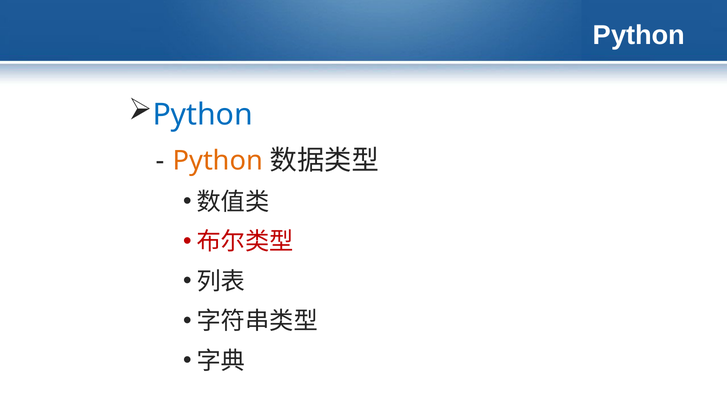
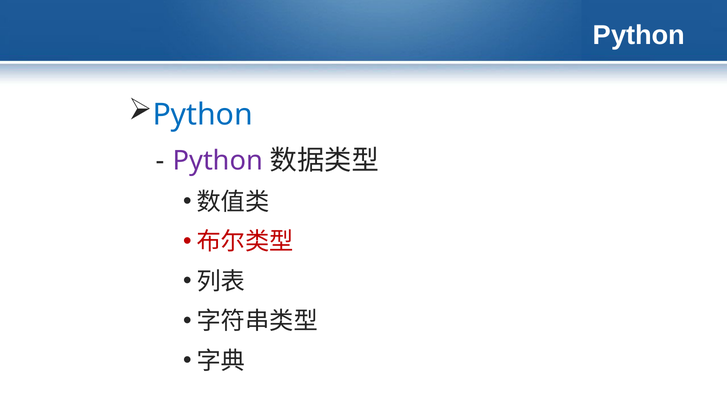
Python at (218, 161) colour: orange -> purple
